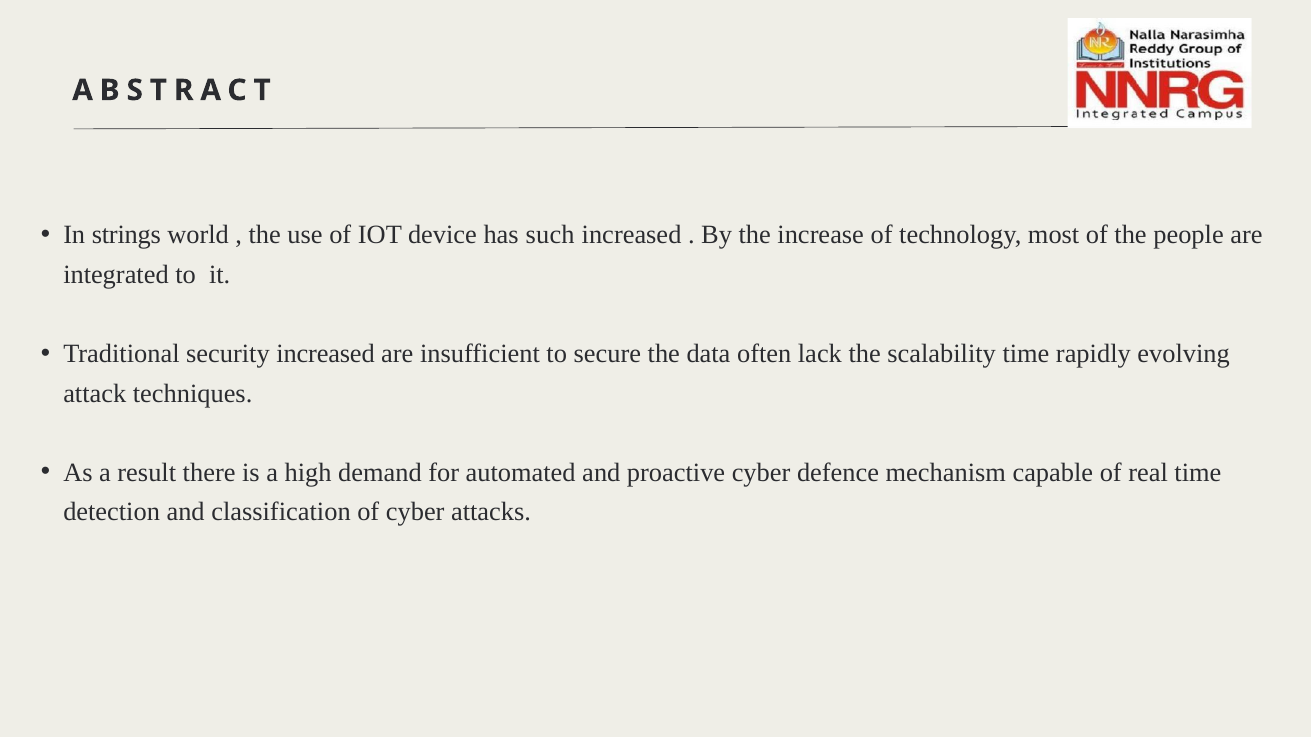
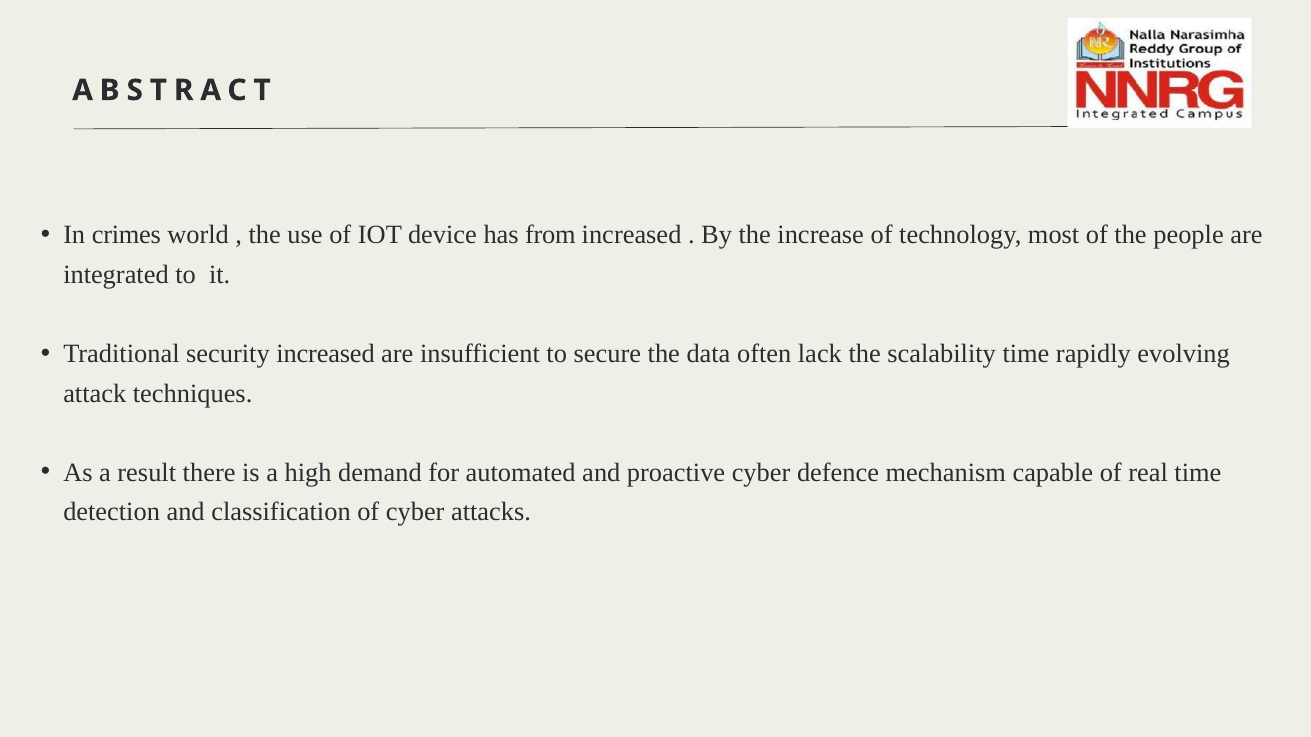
strings: strings -> crimes
such: such -> from
